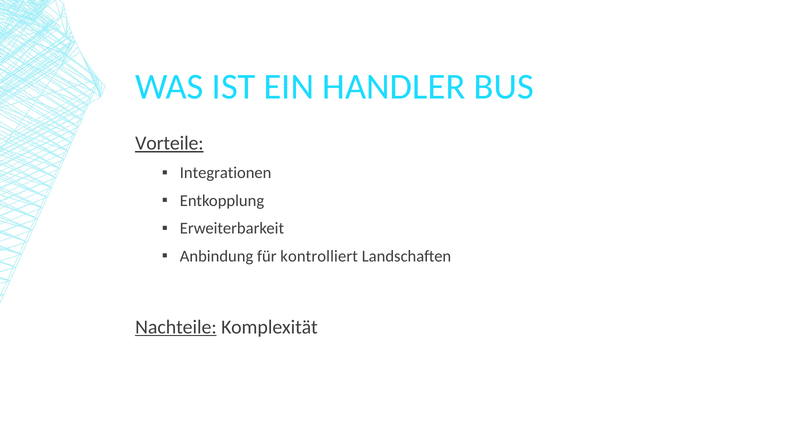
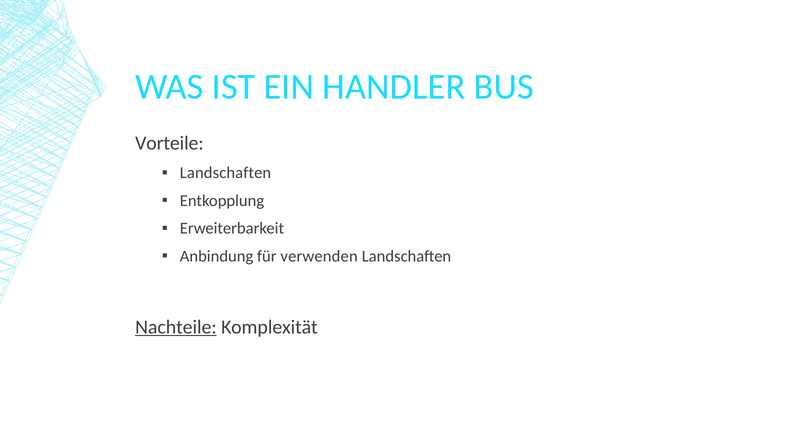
Vorteile underline: present -> none
Integrationen at (226, 173): Integrationen -> Landschaften
kontrolliert: kontrolliert -> verwenden
